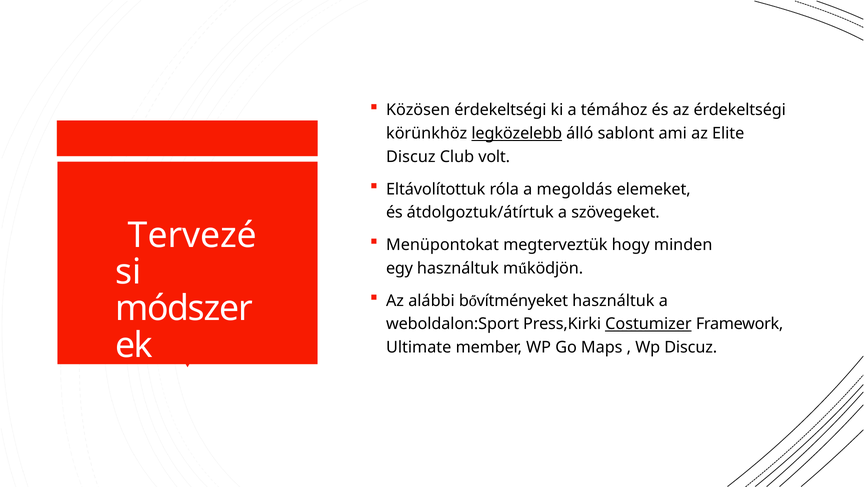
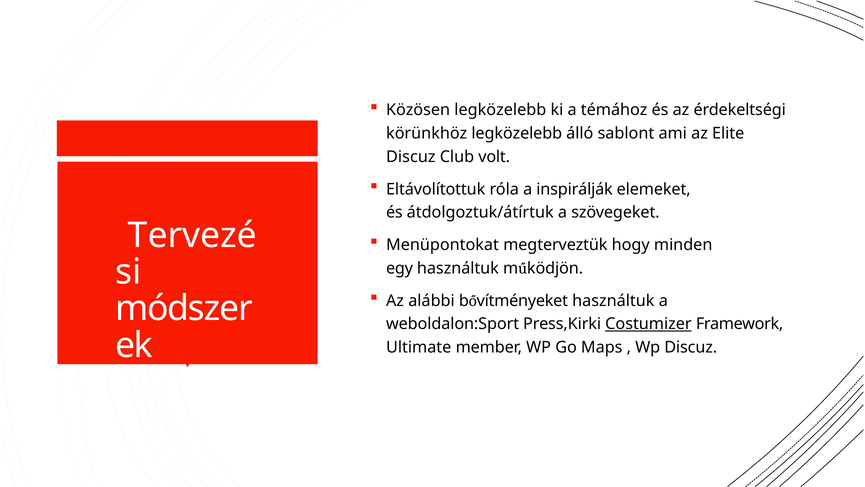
Közösen érdekeltségi: érdekeltségi -> legközelebb
legközelebb at (517, 133) underline: present -> none
megoldás: megoldás -> inspirálják
